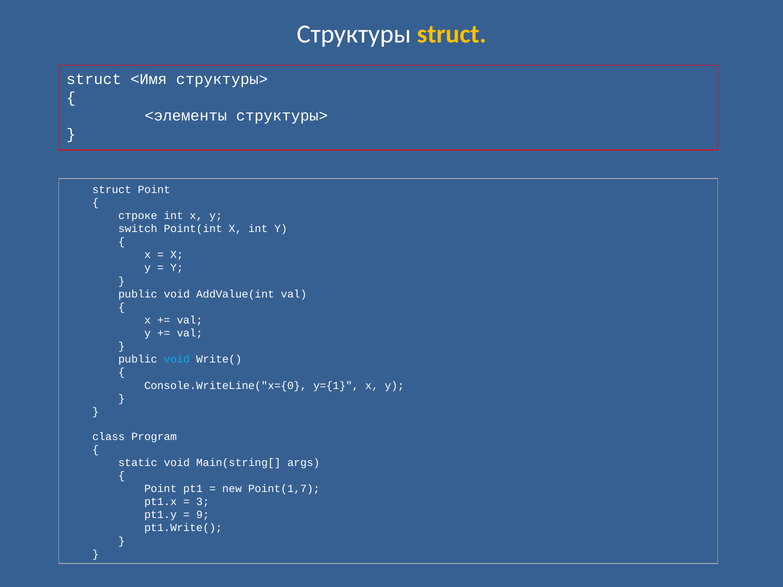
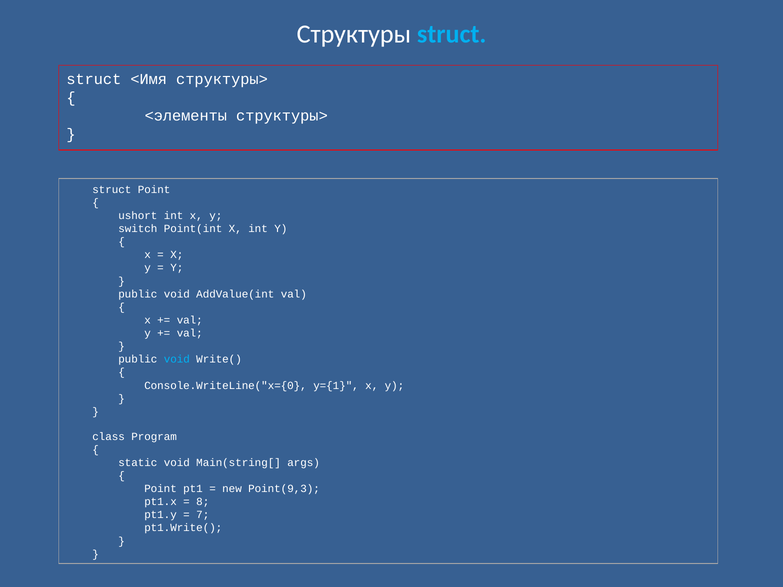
struct at (452, 34) colour: yellow -> light blue
строке: строке -> ushort
Point(1,7: Point(1,7 -> Point(9,3
3: 3 -> 8
9: 9 -> 7
